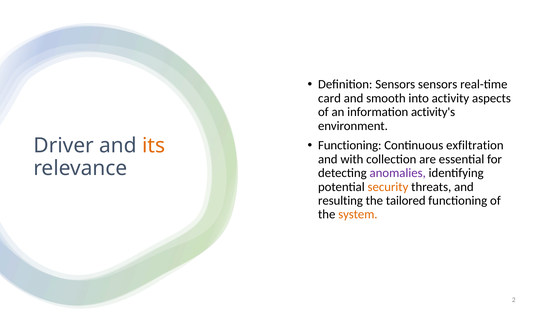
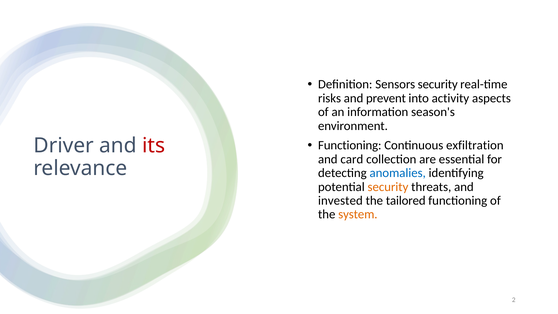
Sensors sensors: sensors -> security
card: card -> risks
smooth: smooth -> prevent
activity's: activity's -> season's
its colour: orange -> red
with: with -> card
anomalies colour: purple -> blue
resulting: resulting -> invested
